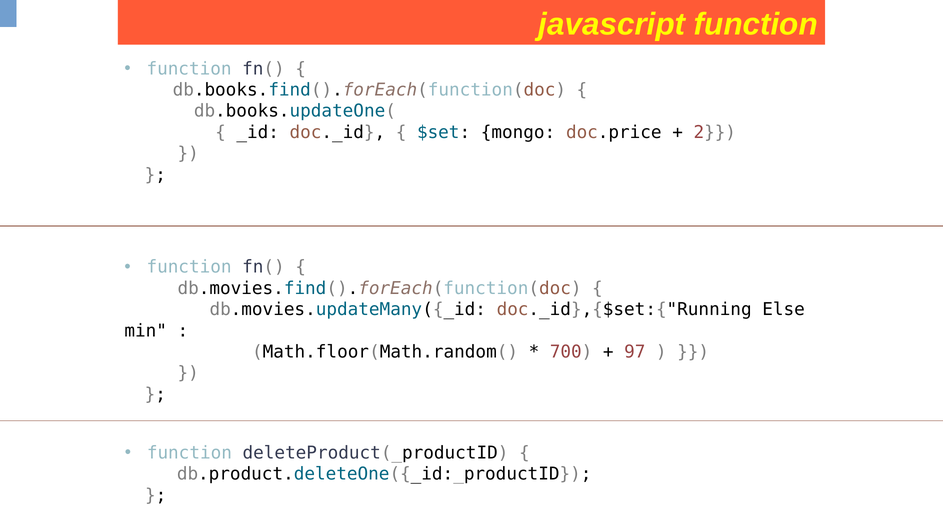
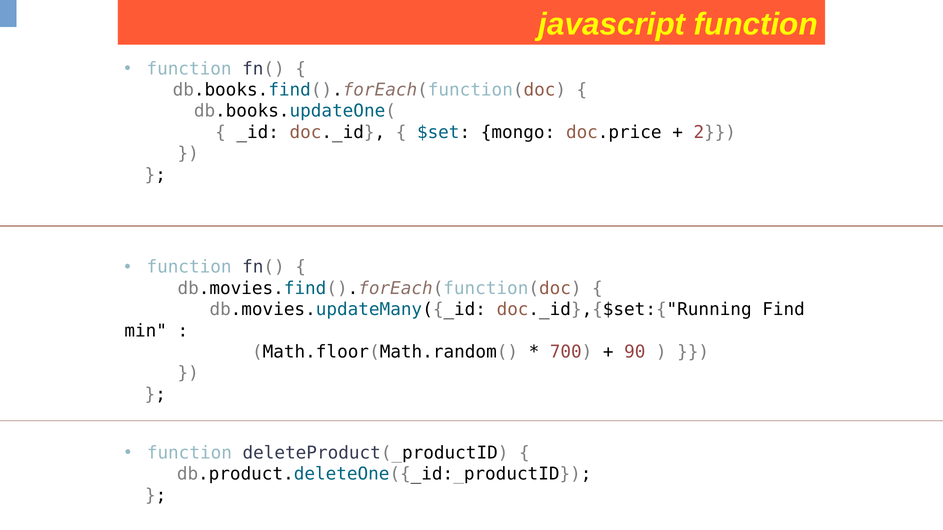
Else: Else -> Find
97: 97 -> 90
